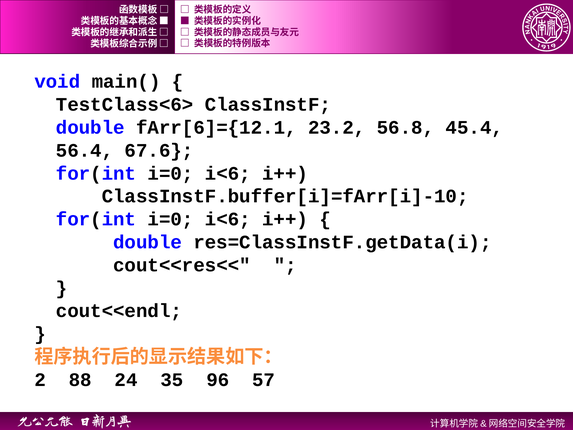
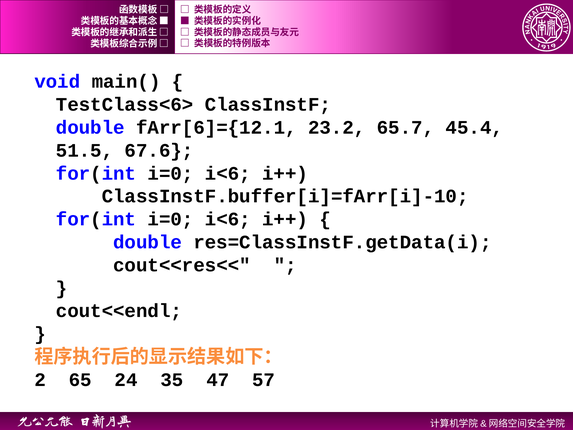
56.8: 56.8 -> 65.7
56.4: 56.4 -> 51.5
88: 88 -> 65
96: 96 -> 47
